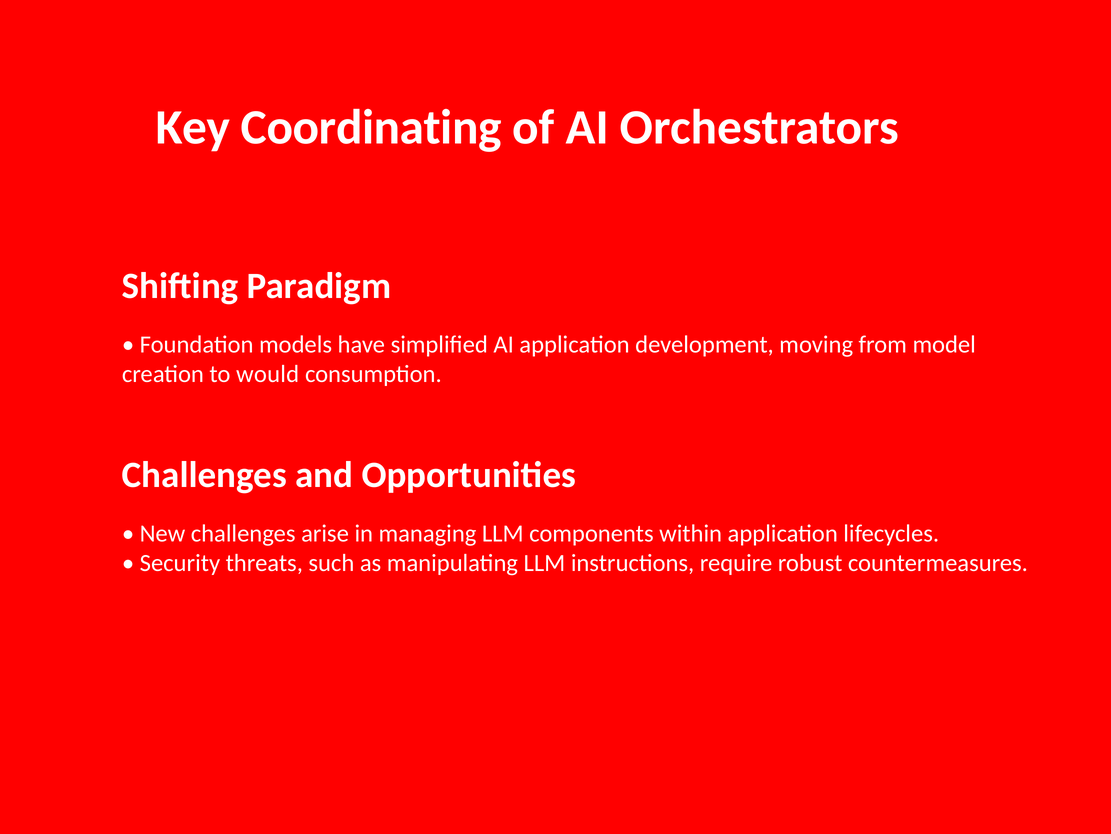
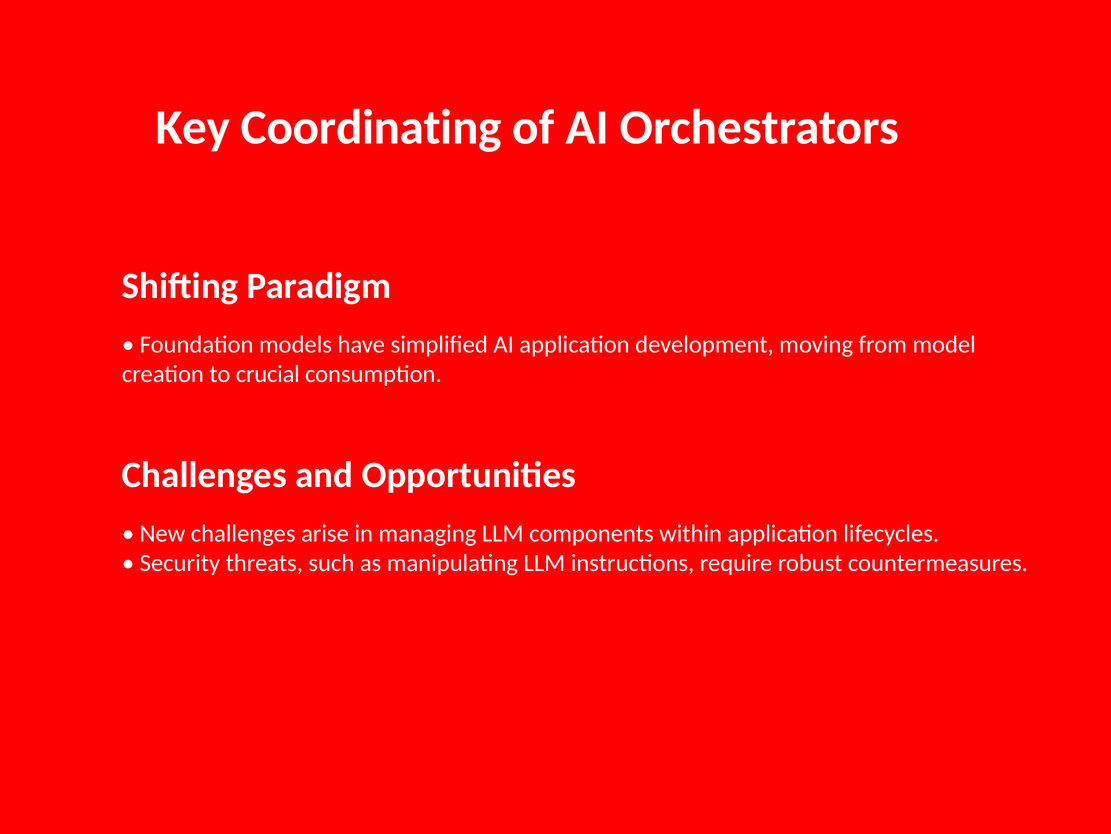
would: would -> crucial
